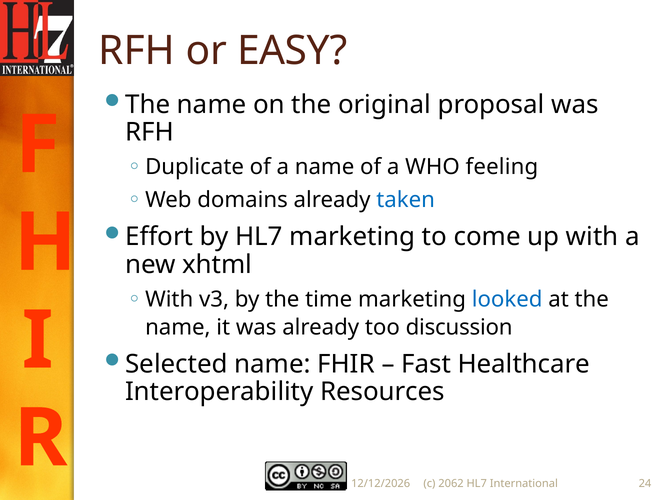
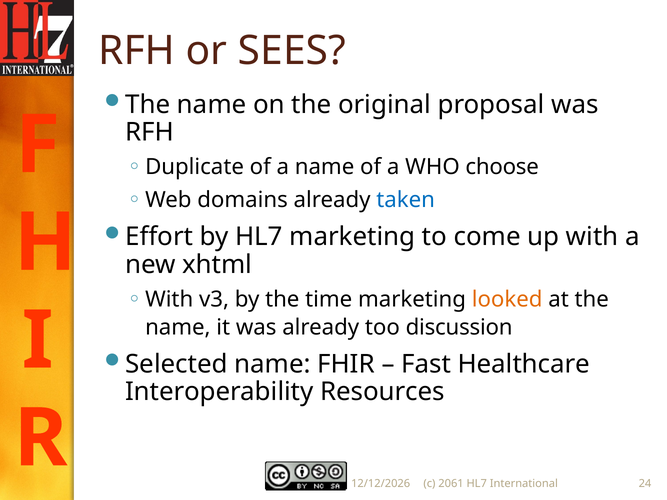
EASY: EASY -> SEES
feeling: feeling -> choose
looked colour: blue -> orange
2062: 2062 -> 2061
